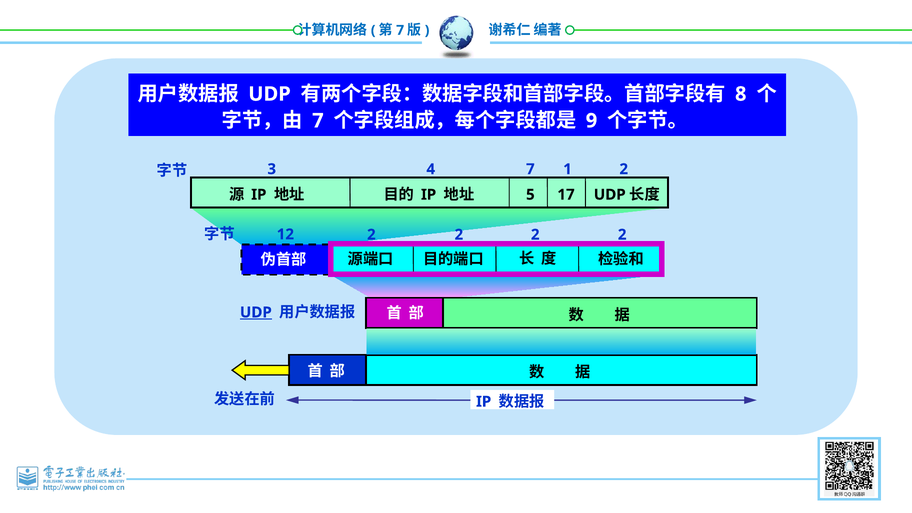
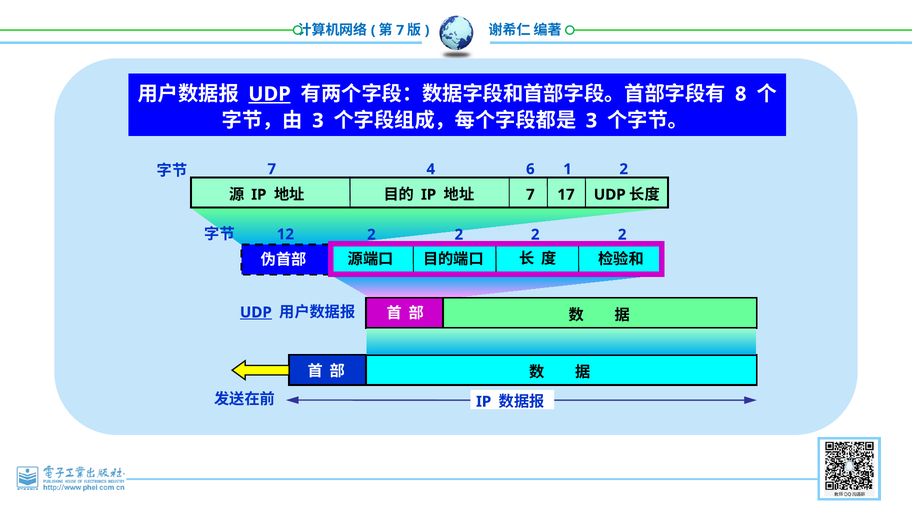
UDP at (270, 94) underline: none -> present
7 at (318, 121): 7 -> 3
9 at (591, 121): 9 -> 3
3 at (272, 169): 3 -> 7
4 7: 7 -> 6
5 at (530, 195): 5 -> 7
